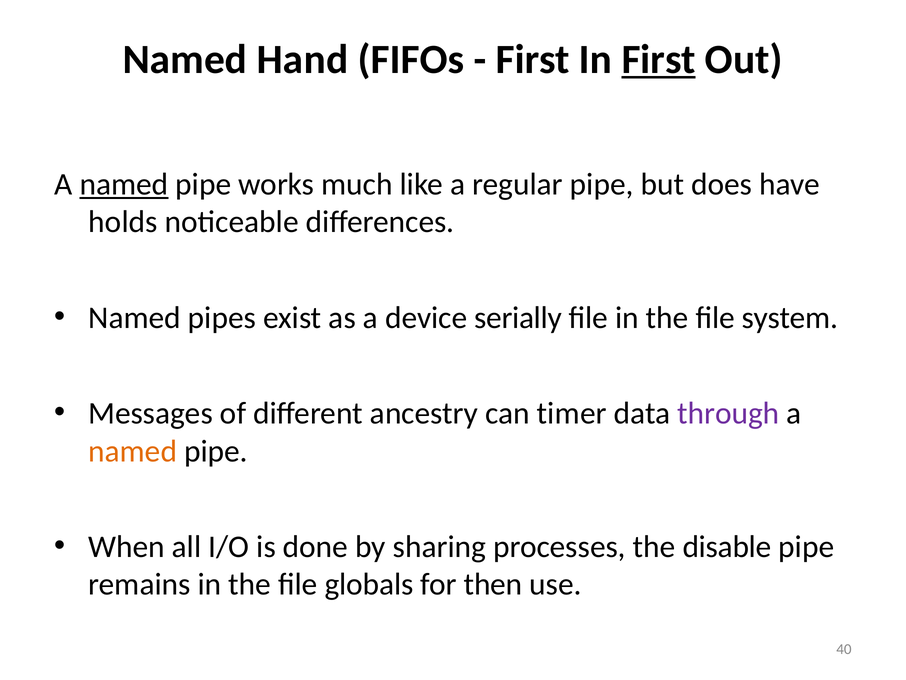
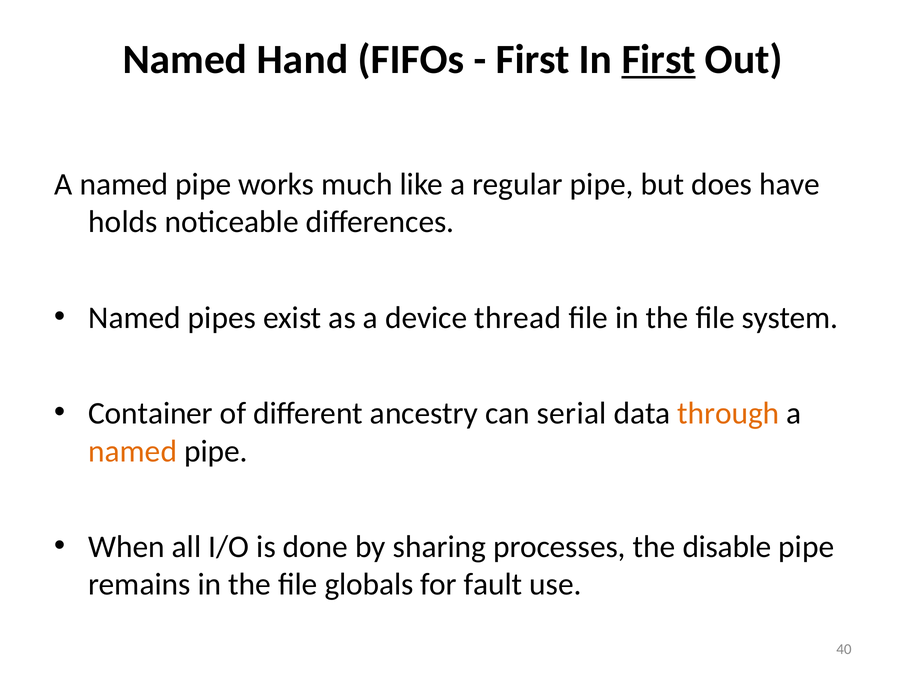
named at (124, 184) underline: present -> none
serially: serially -> thread
Messages: Messages -> Container
timer: timer -> serial
through colour: purple -> orange
then: then -> fault
